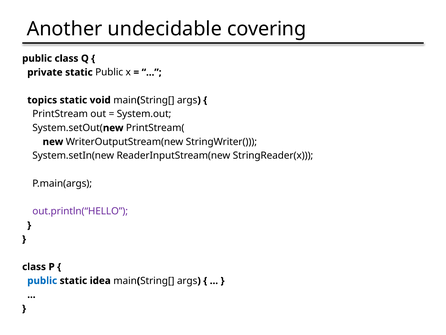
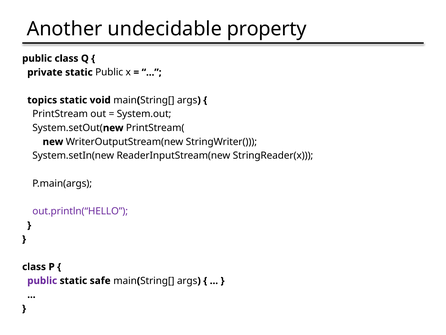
covering: covering -> property
public at (42, 280) colour: blue -> purple
idea: idea -> safe
